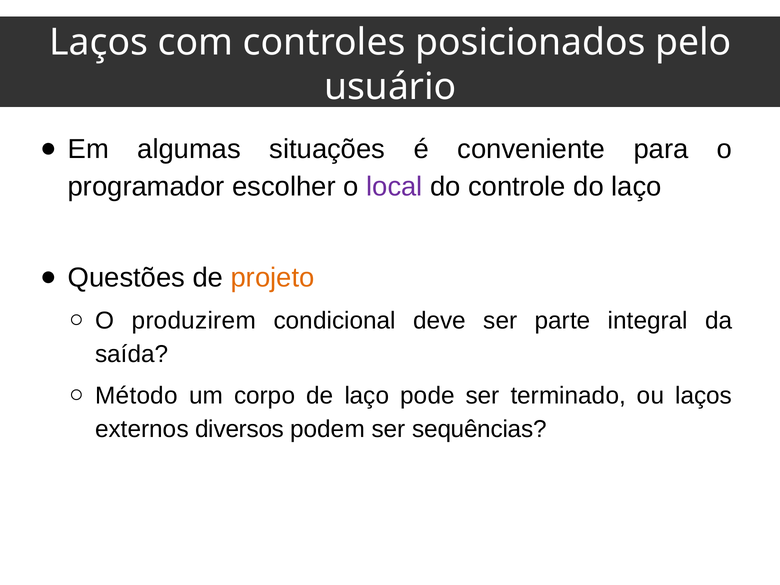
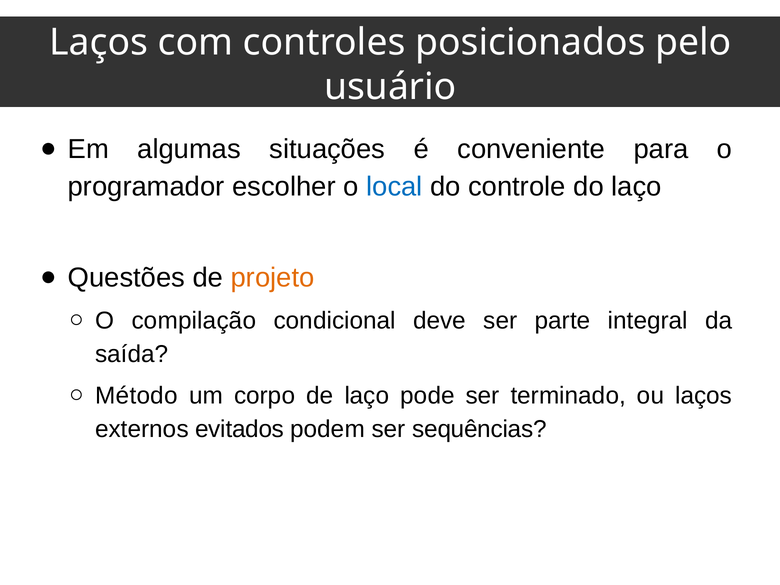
local colour: purple -> blue
produzirem: produzirem -> compilação
diversos: diversos -> evitados
